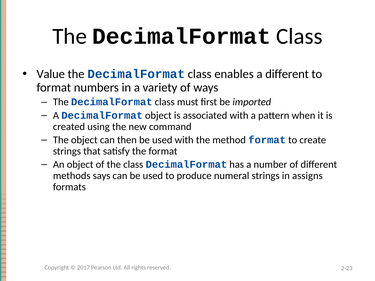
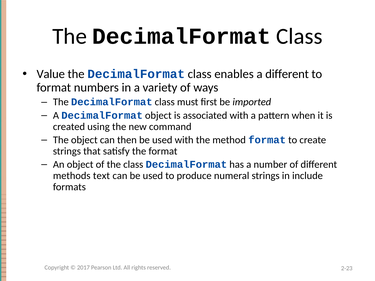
says: says -> text
assigns: assigns -> include
